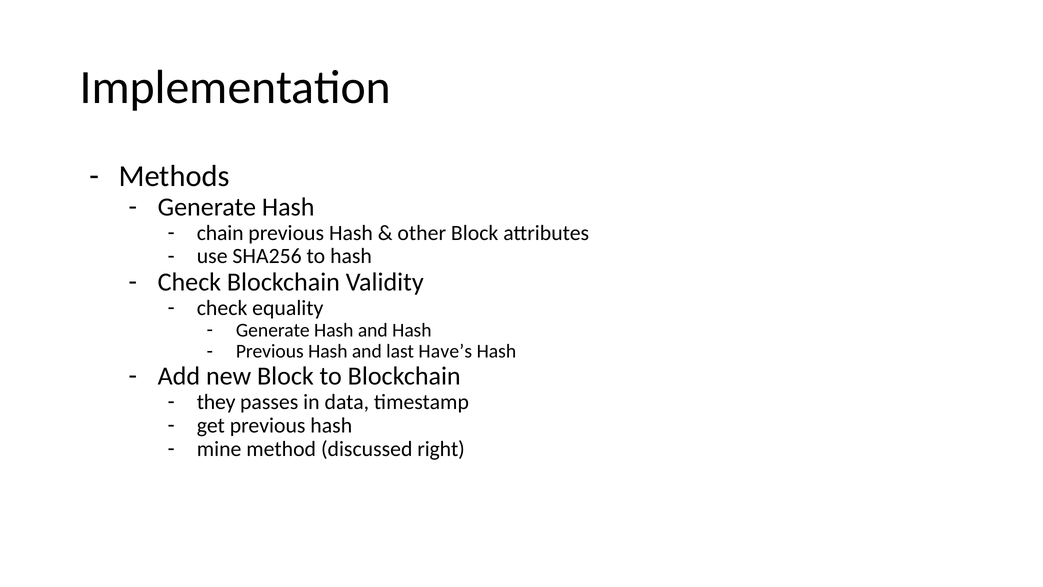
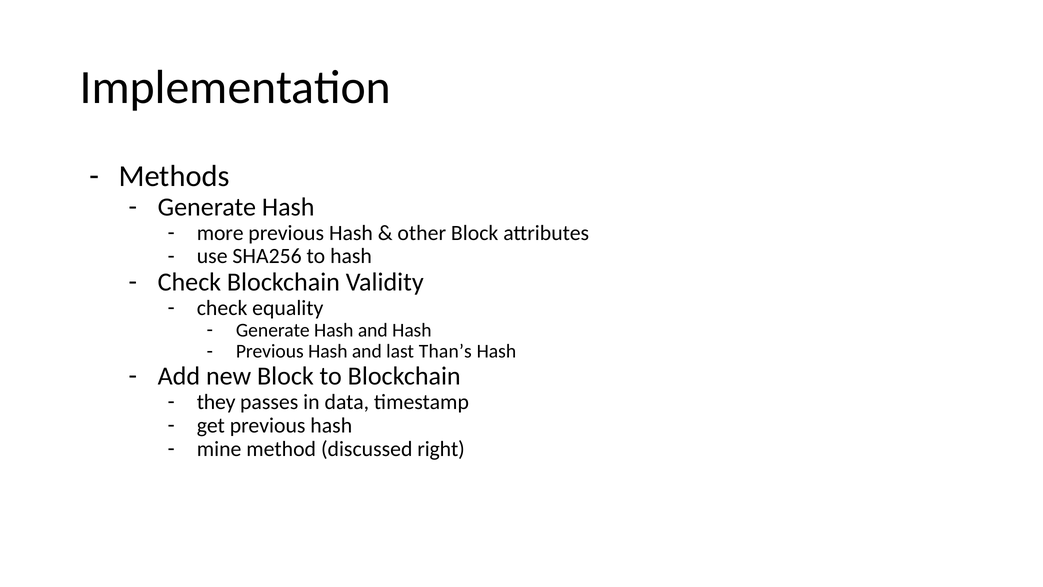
chain: chain -> more
Have’s: Have’s -> Than’s
